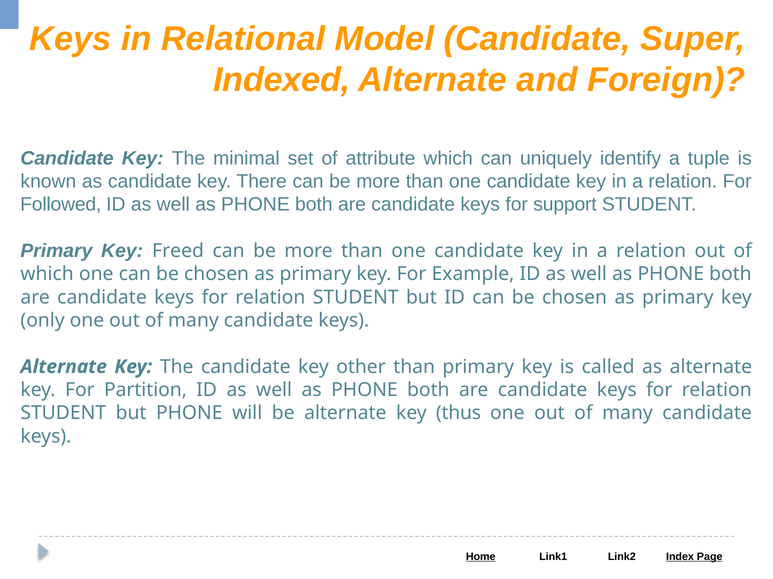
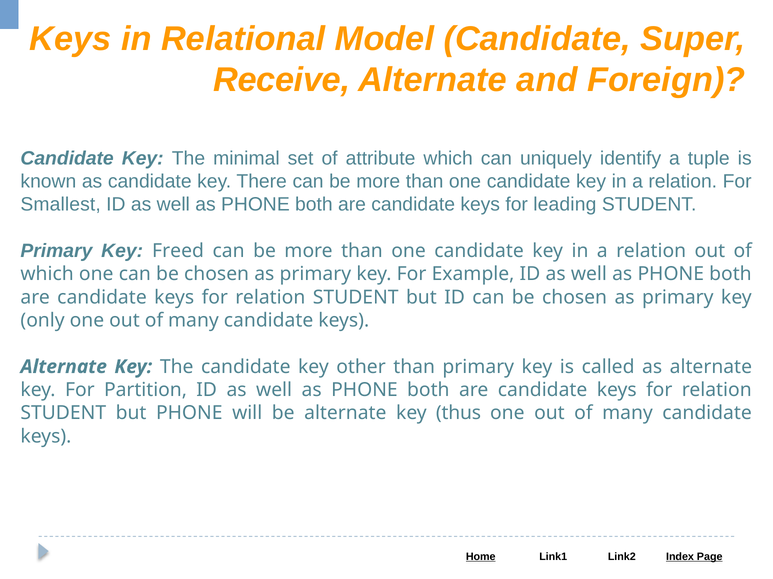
Indexed: Indexed -> Receive
Followed: Followed -> Smallest
support: support -> leading
